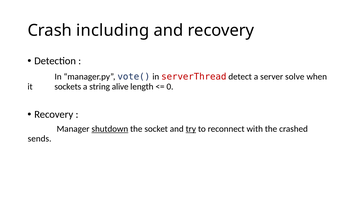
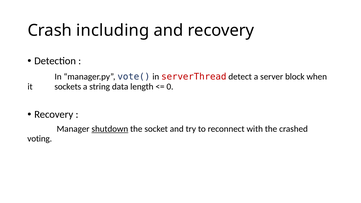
solve: solve -> block
alive: alive -> data
try underline: present -> none
sends: sends -> voting
